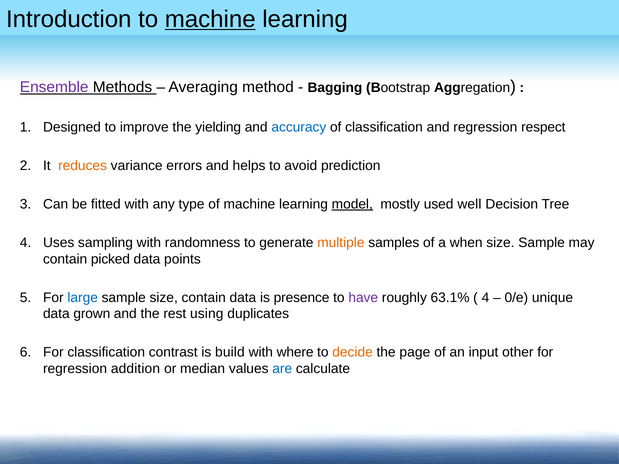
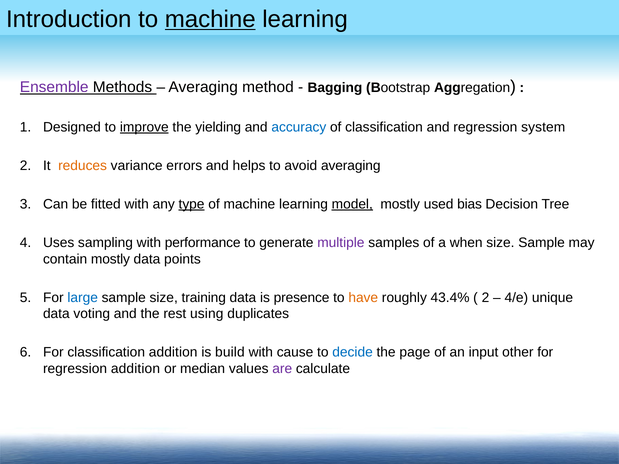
improve underline: none -> present
respect: respect -> system
avoid prediction: prediction -> averaging
type underline: none -> present
well: well -> bias
randomness: randomness -> performance
multiple colour: orange -> purple
contain picked: picked -> mostly
size contain: contain -> training
have colour: purple -> orange
63.1%: 63.1% -> 43.4%
4 at (486, 298): 4 -> 2
0/e: 0/e -> 4/e
grown: grown -> voting
classification contrast: contrast -> addition
where: where -> cause
decide colour: orange -> blue
are colour: blue -> purple
